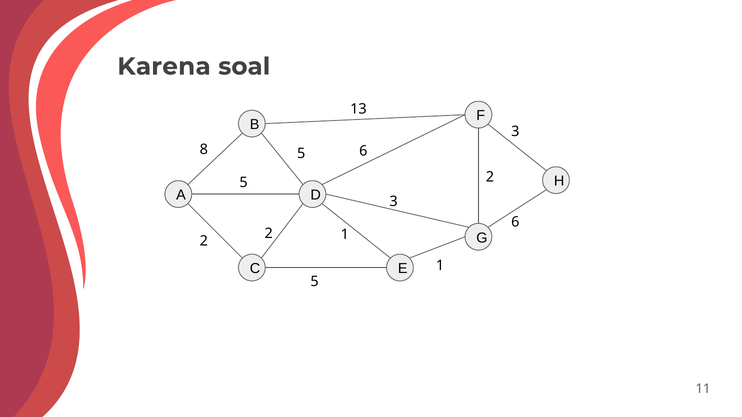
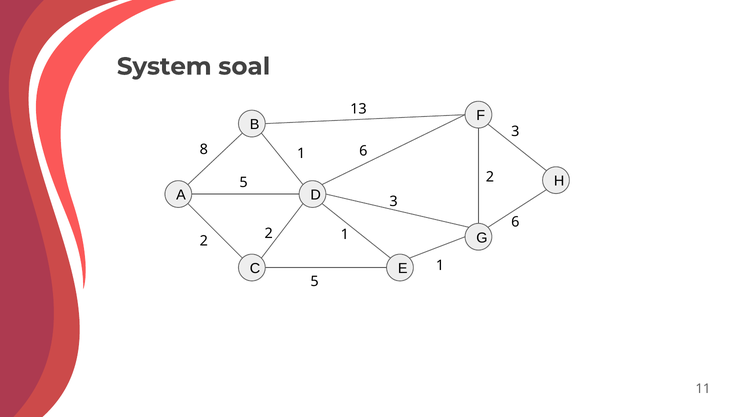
Karena: Karena -> System
8 5: 5 -> 1
